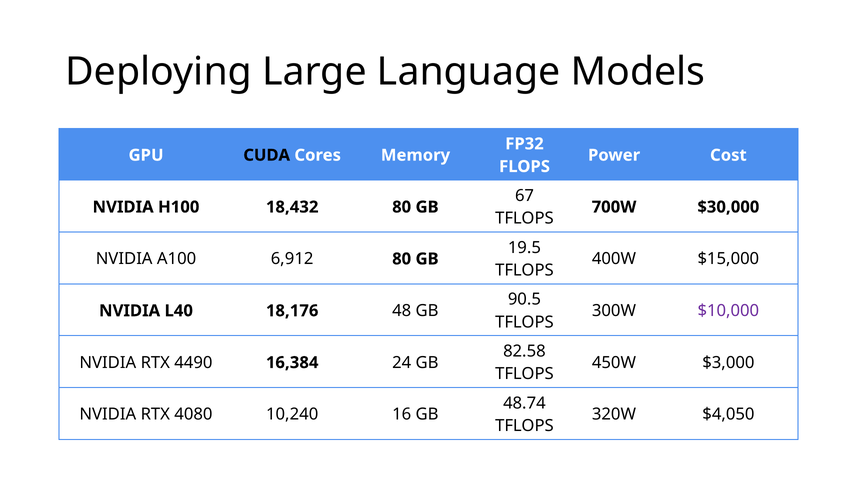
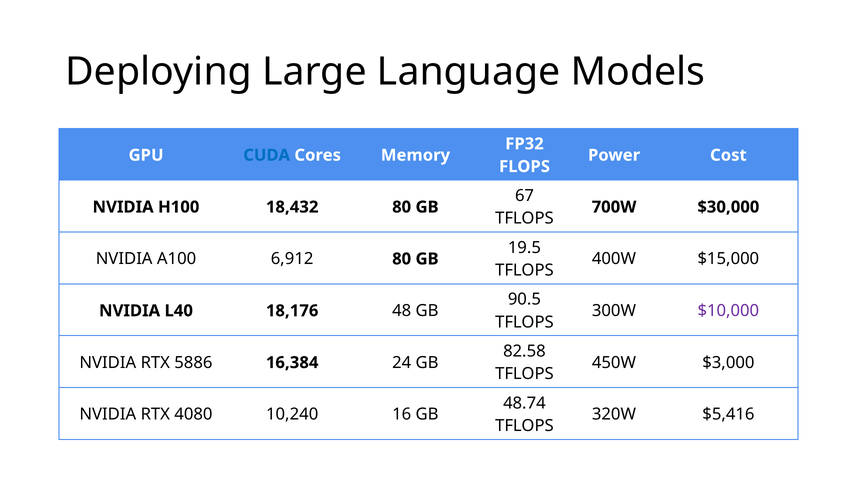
CUDA colour: black -> blue
4490: 4490 -> 5886
$4,050: $4,050 -> $5,416
